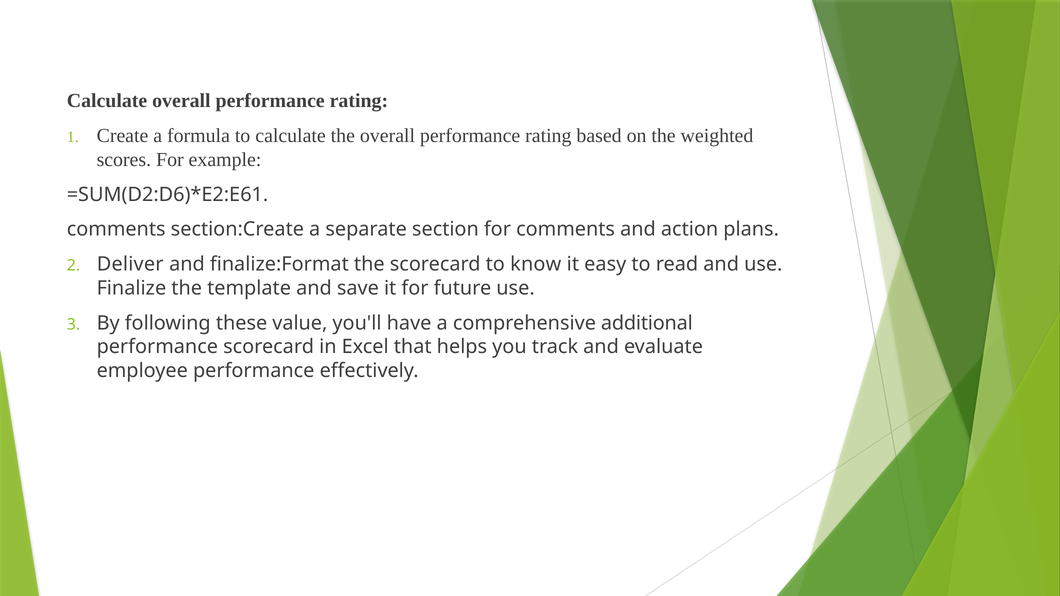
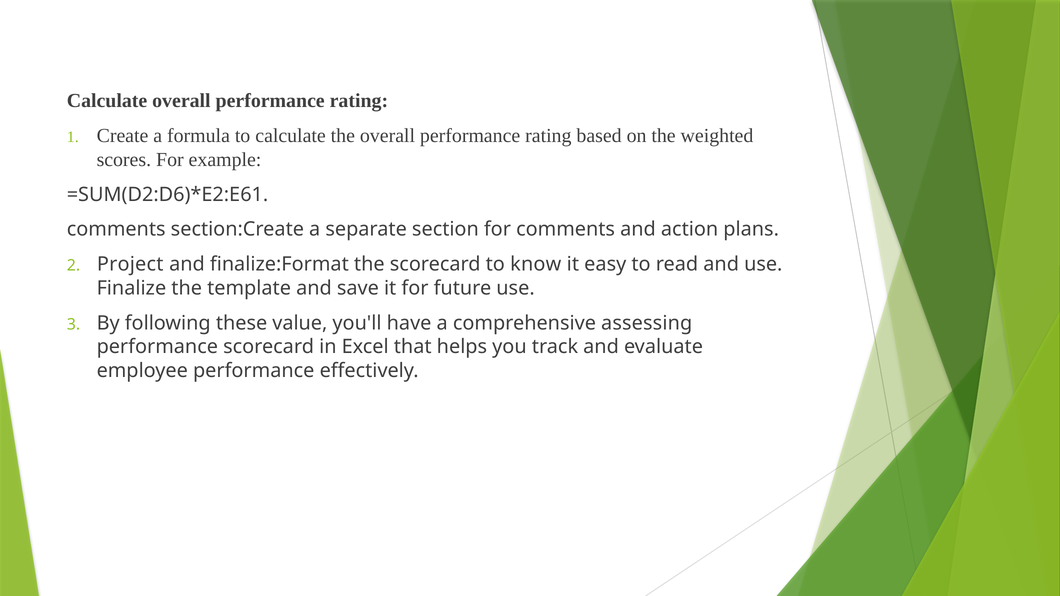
Deliver: Deliver -> Project
additional: additional -> assessing
